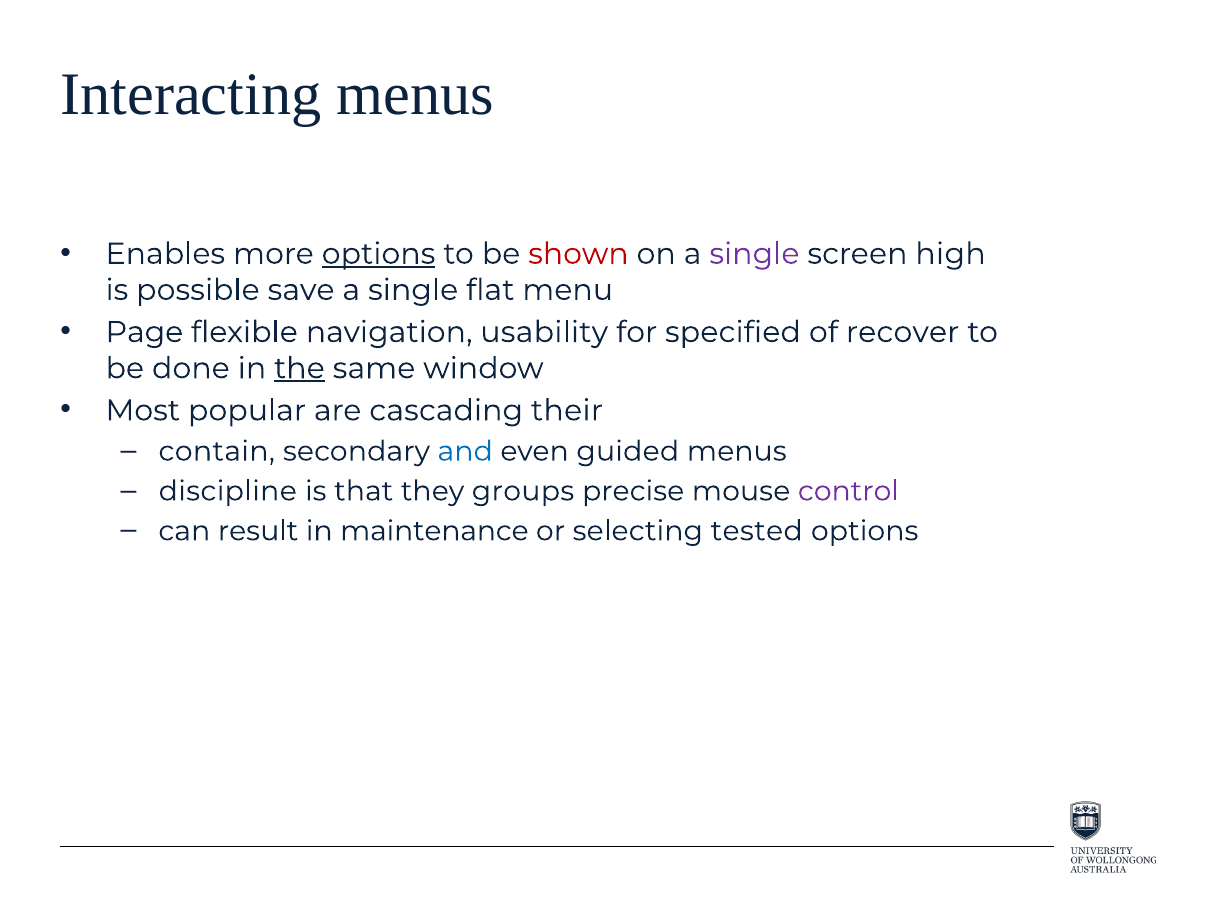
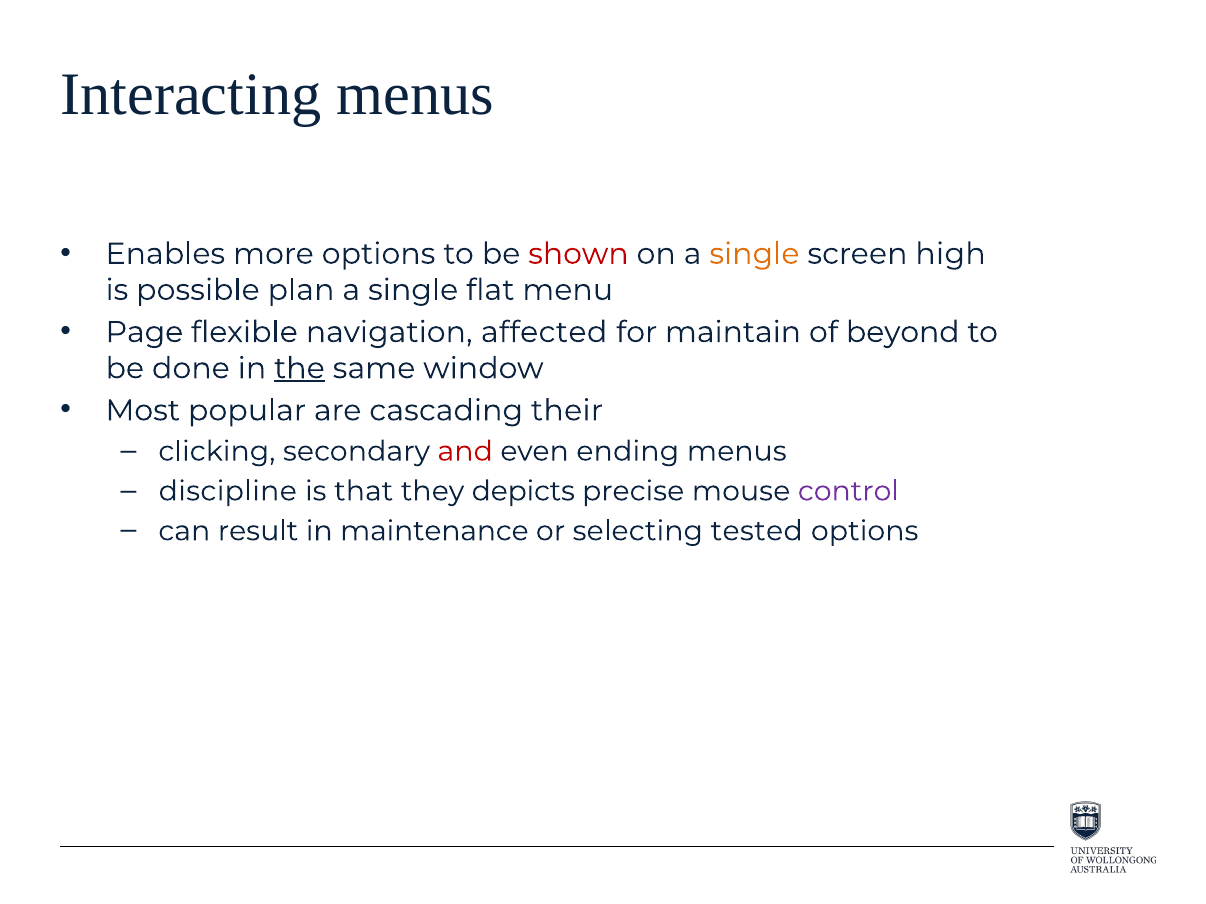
options at (379, 254) underline: present -> none
single at (754, 254) colour: purple -> orange
save: save -> plan
usability: usability -> affected
specified: specified -> maintain
recover: recover -> beyond
contain: contain -> clicking
and colour: blue -> red
guided: guided -> ending
groups: groups -> depicts
